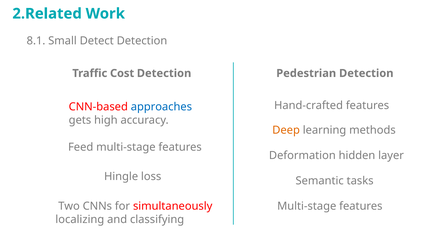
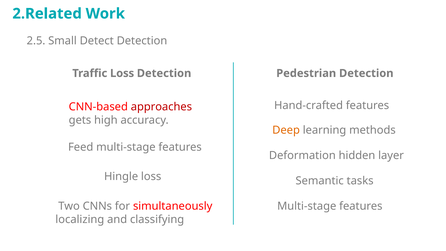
8.1: 8.1 -> 2.5
Traffic Cost: Cost -> Loss
approaches colour: blue -> red
